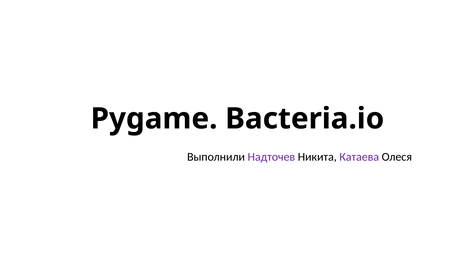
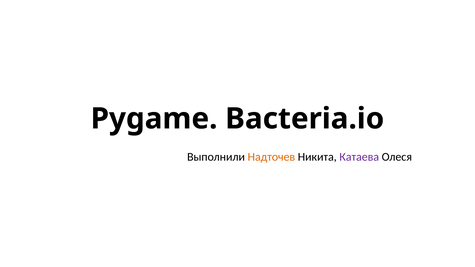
Надточев colour: purple -> orange
